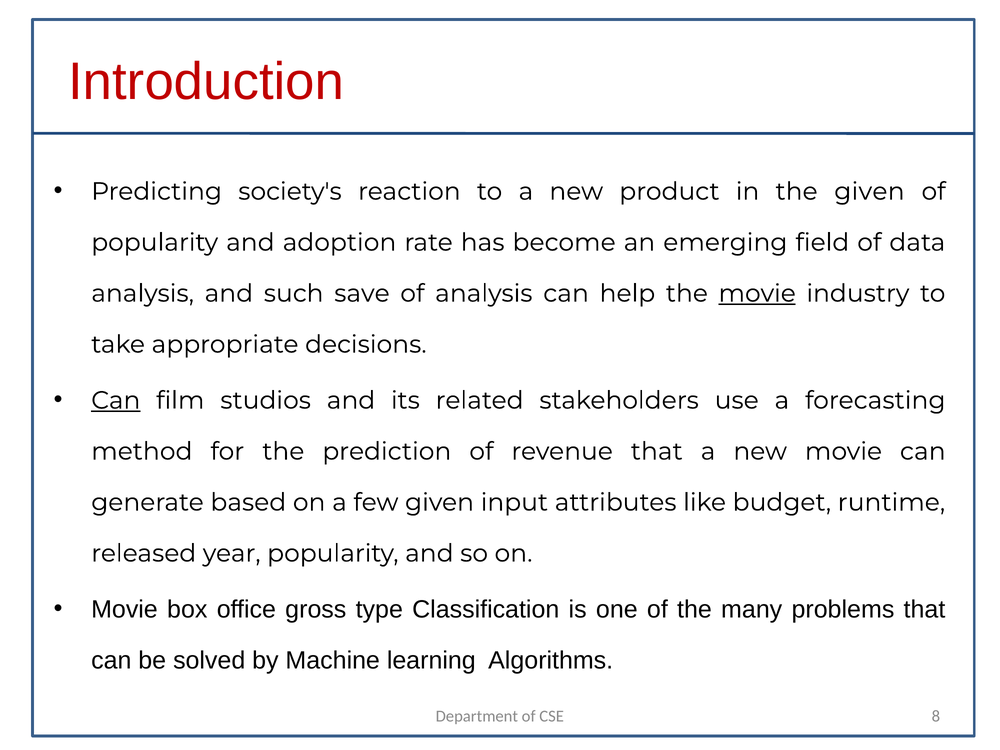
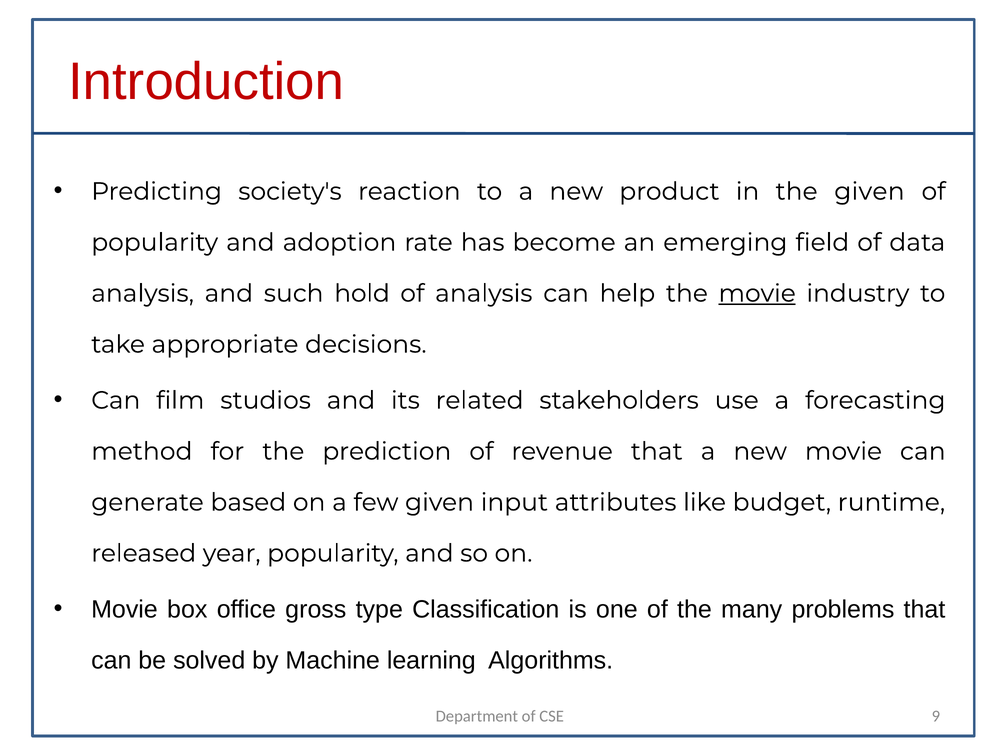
save: save -> hold
Can at (116, 400) underline: present -> none
8: 8 -> 9
